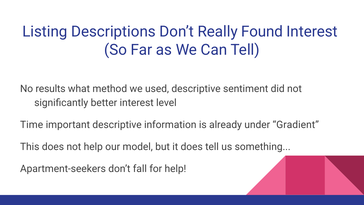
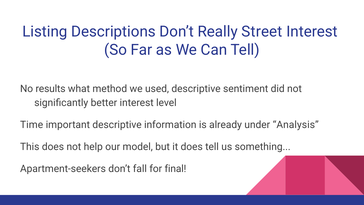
Found: Found -> Street
Gradient: Gradient -> Analysis
for help: help -> final
